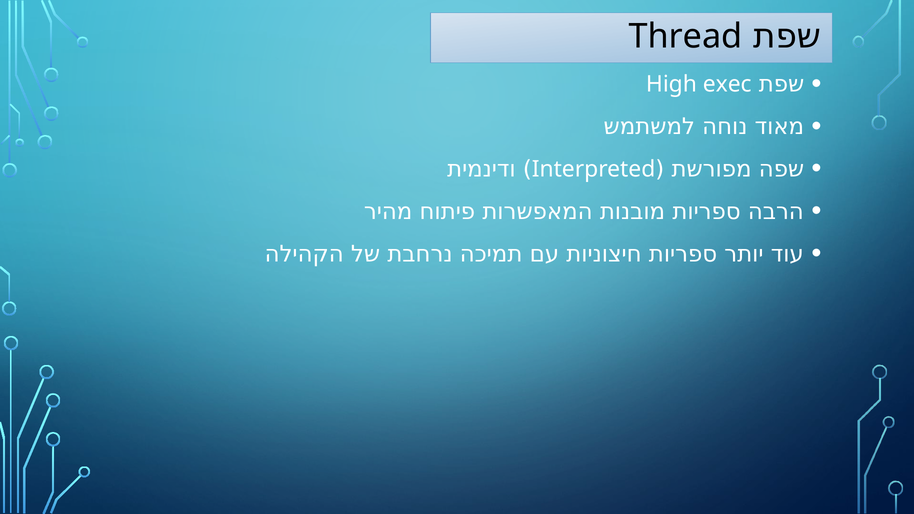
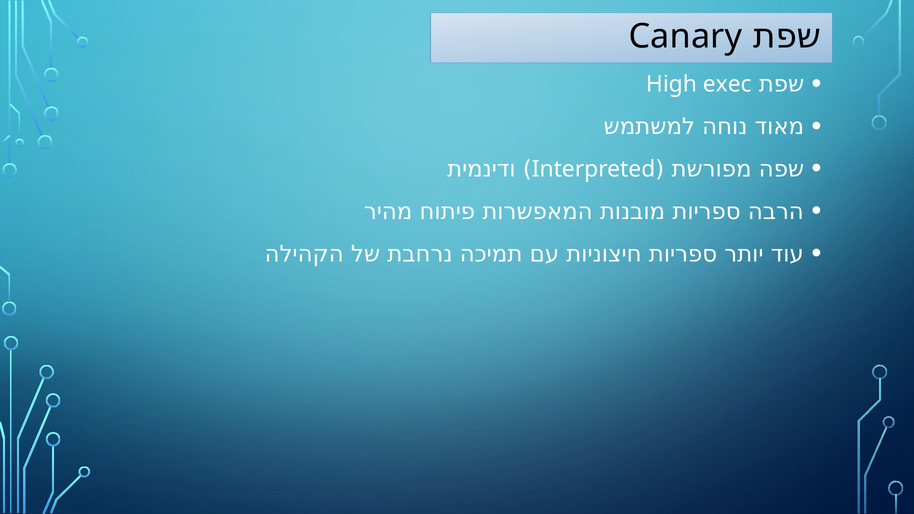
Thread: Thread -> Canary
